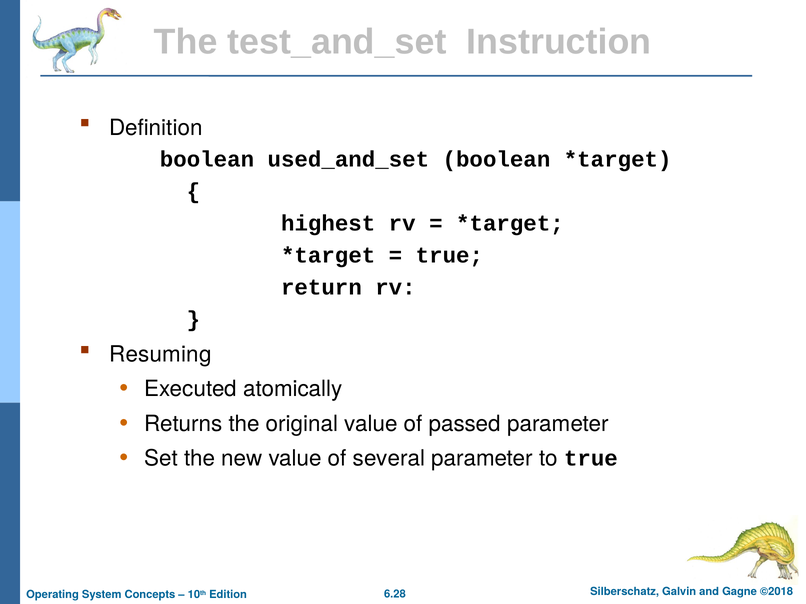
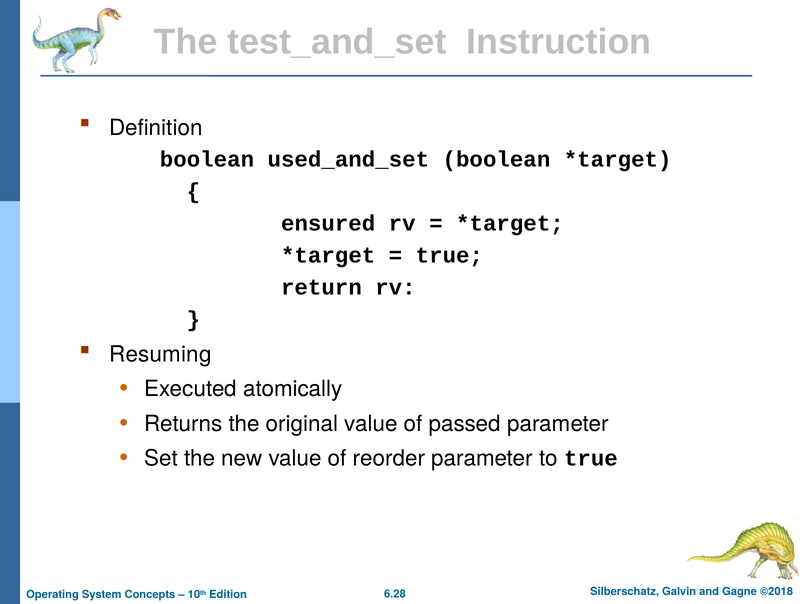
highest: highest -> ensured
several: several -> reorder
